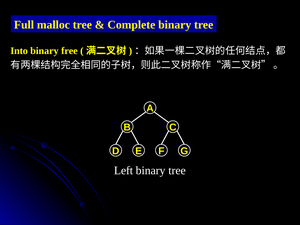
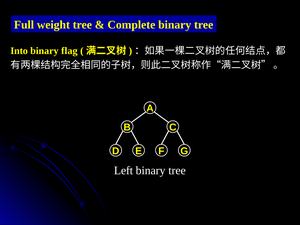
malloc: malloc -> weight
free: free -> flag
